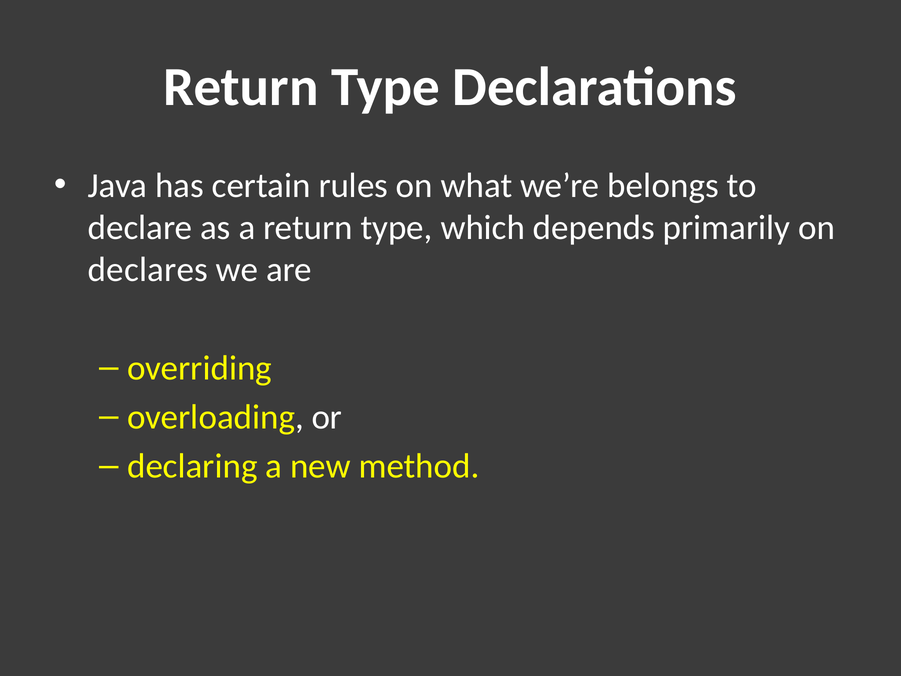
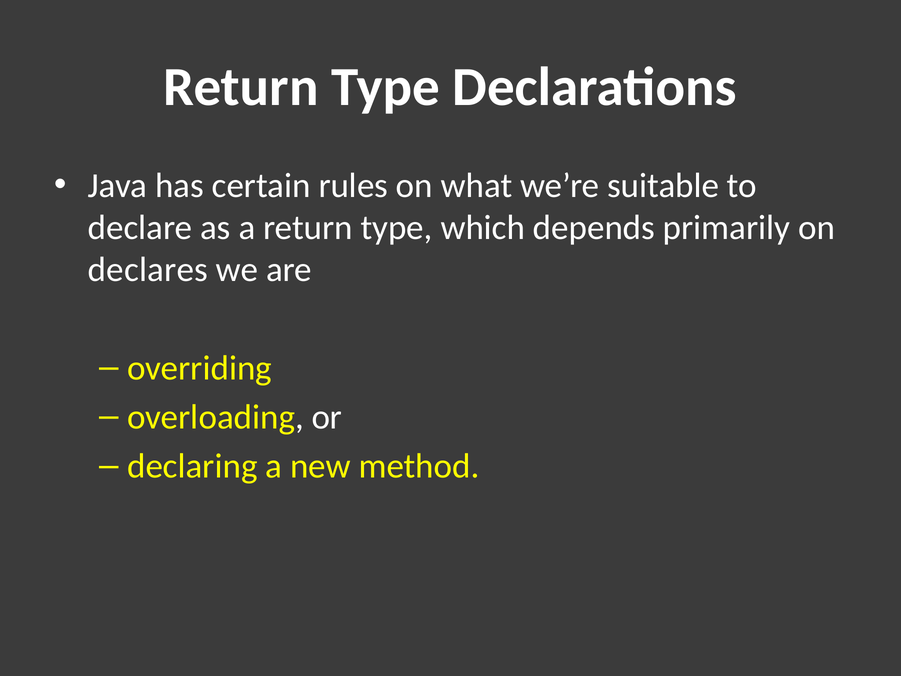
belongs: belongs -> suitable
